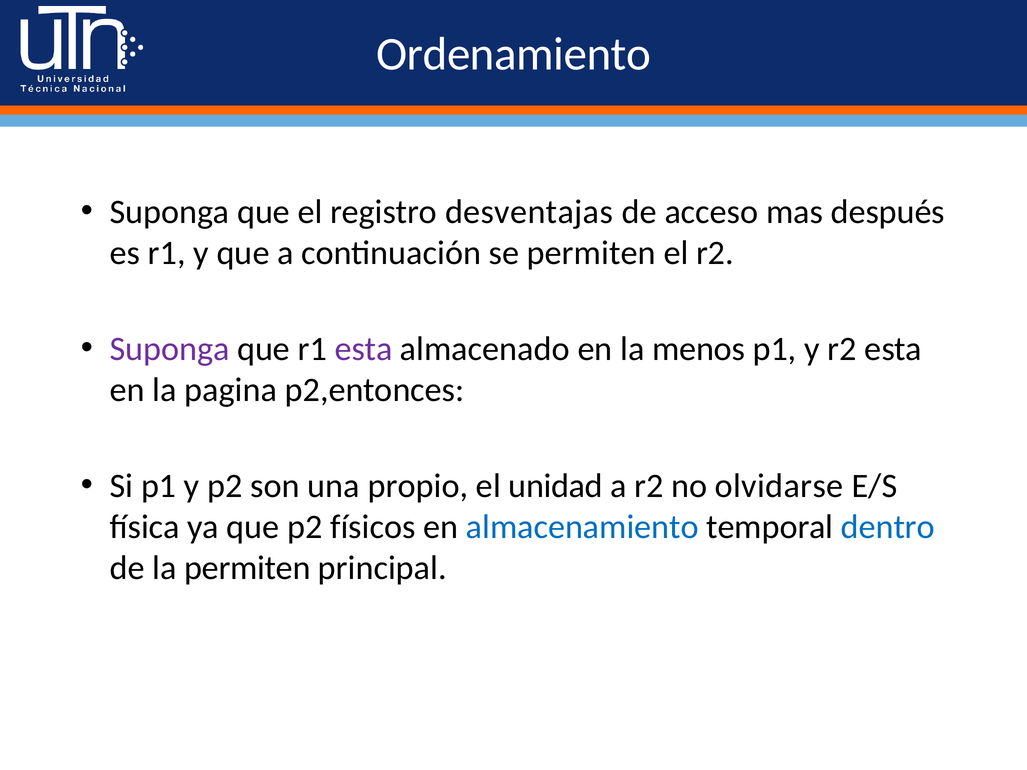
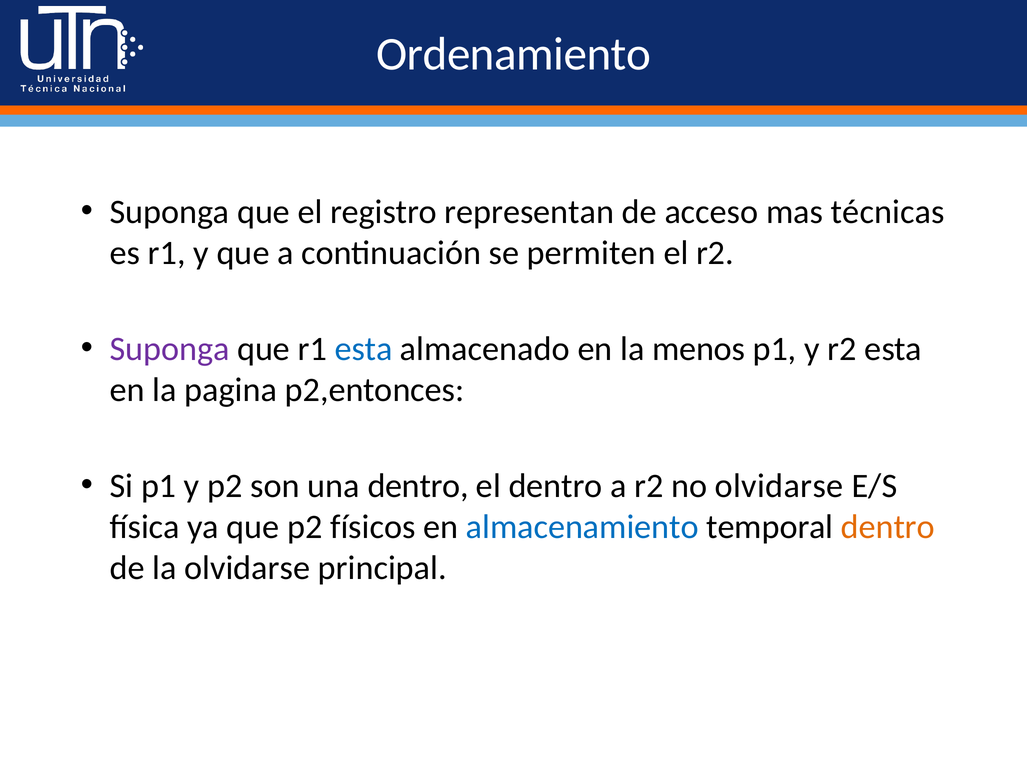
desventajas: desventajas -> representan
después: después -> técnicas
esta at (364, 349) colour: purple -> blue
una propio: propio -> dentro
el unidad: unidad -> dentro
dentro at (888, 527) colour: blue -> orange
la permiten: permiten -> olvidarse
